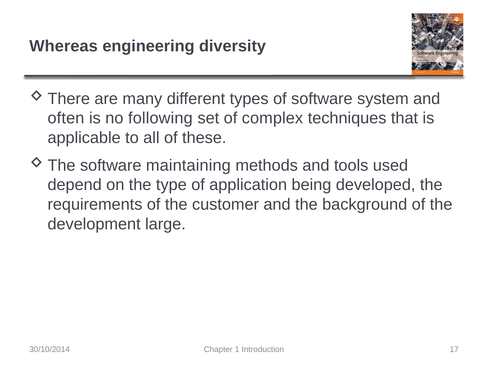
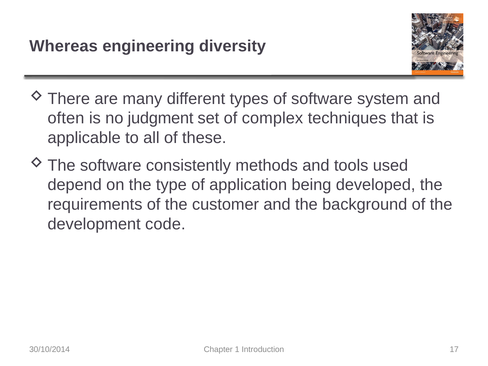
following: following -> judgment
maintaining: maintaining -> consistently
large: large -> code
